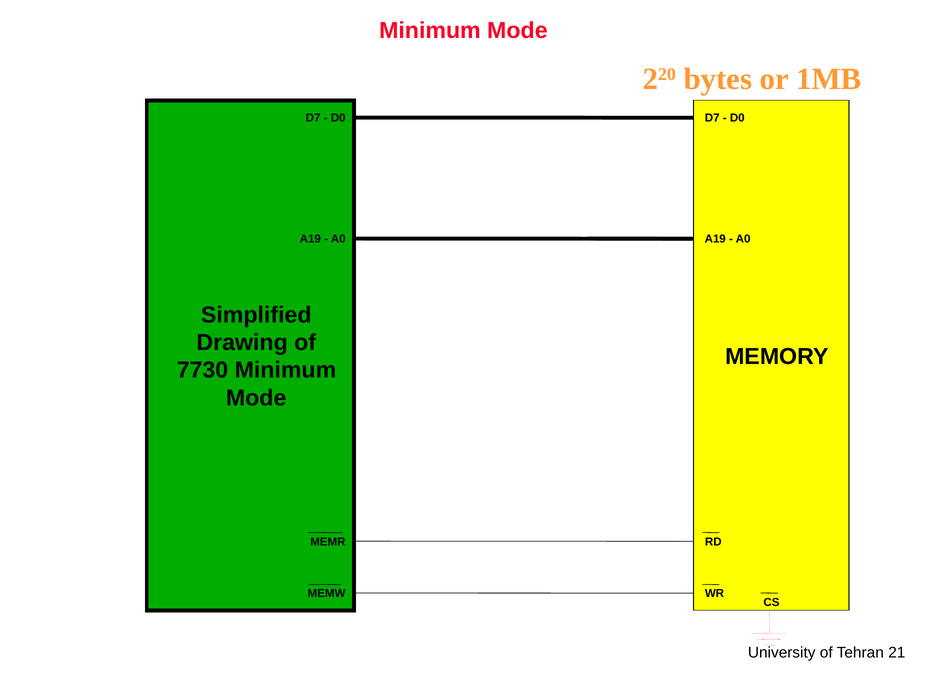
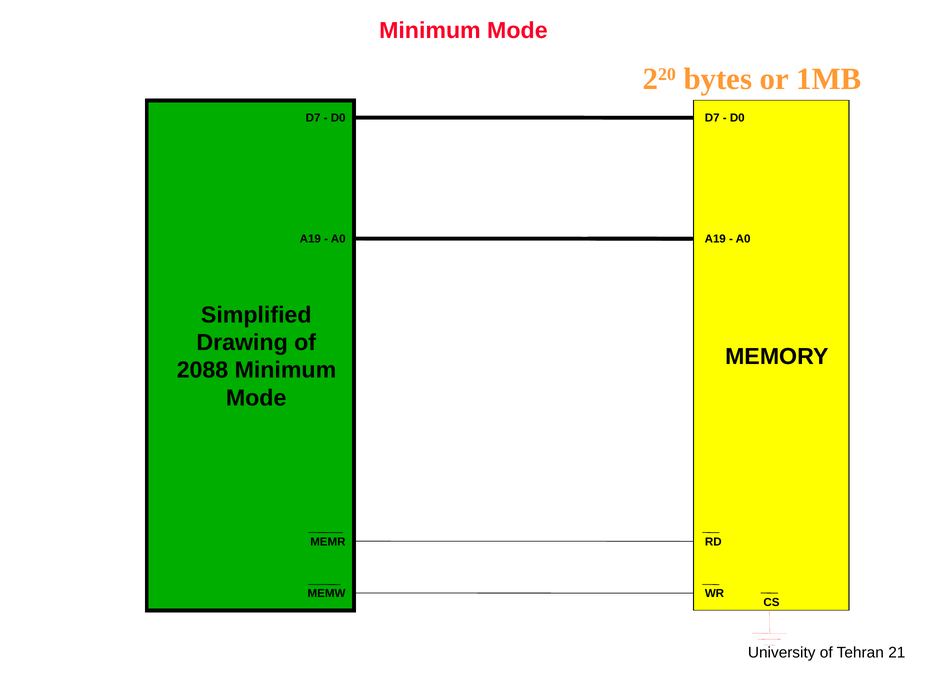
7730: 7730 -> 2088
